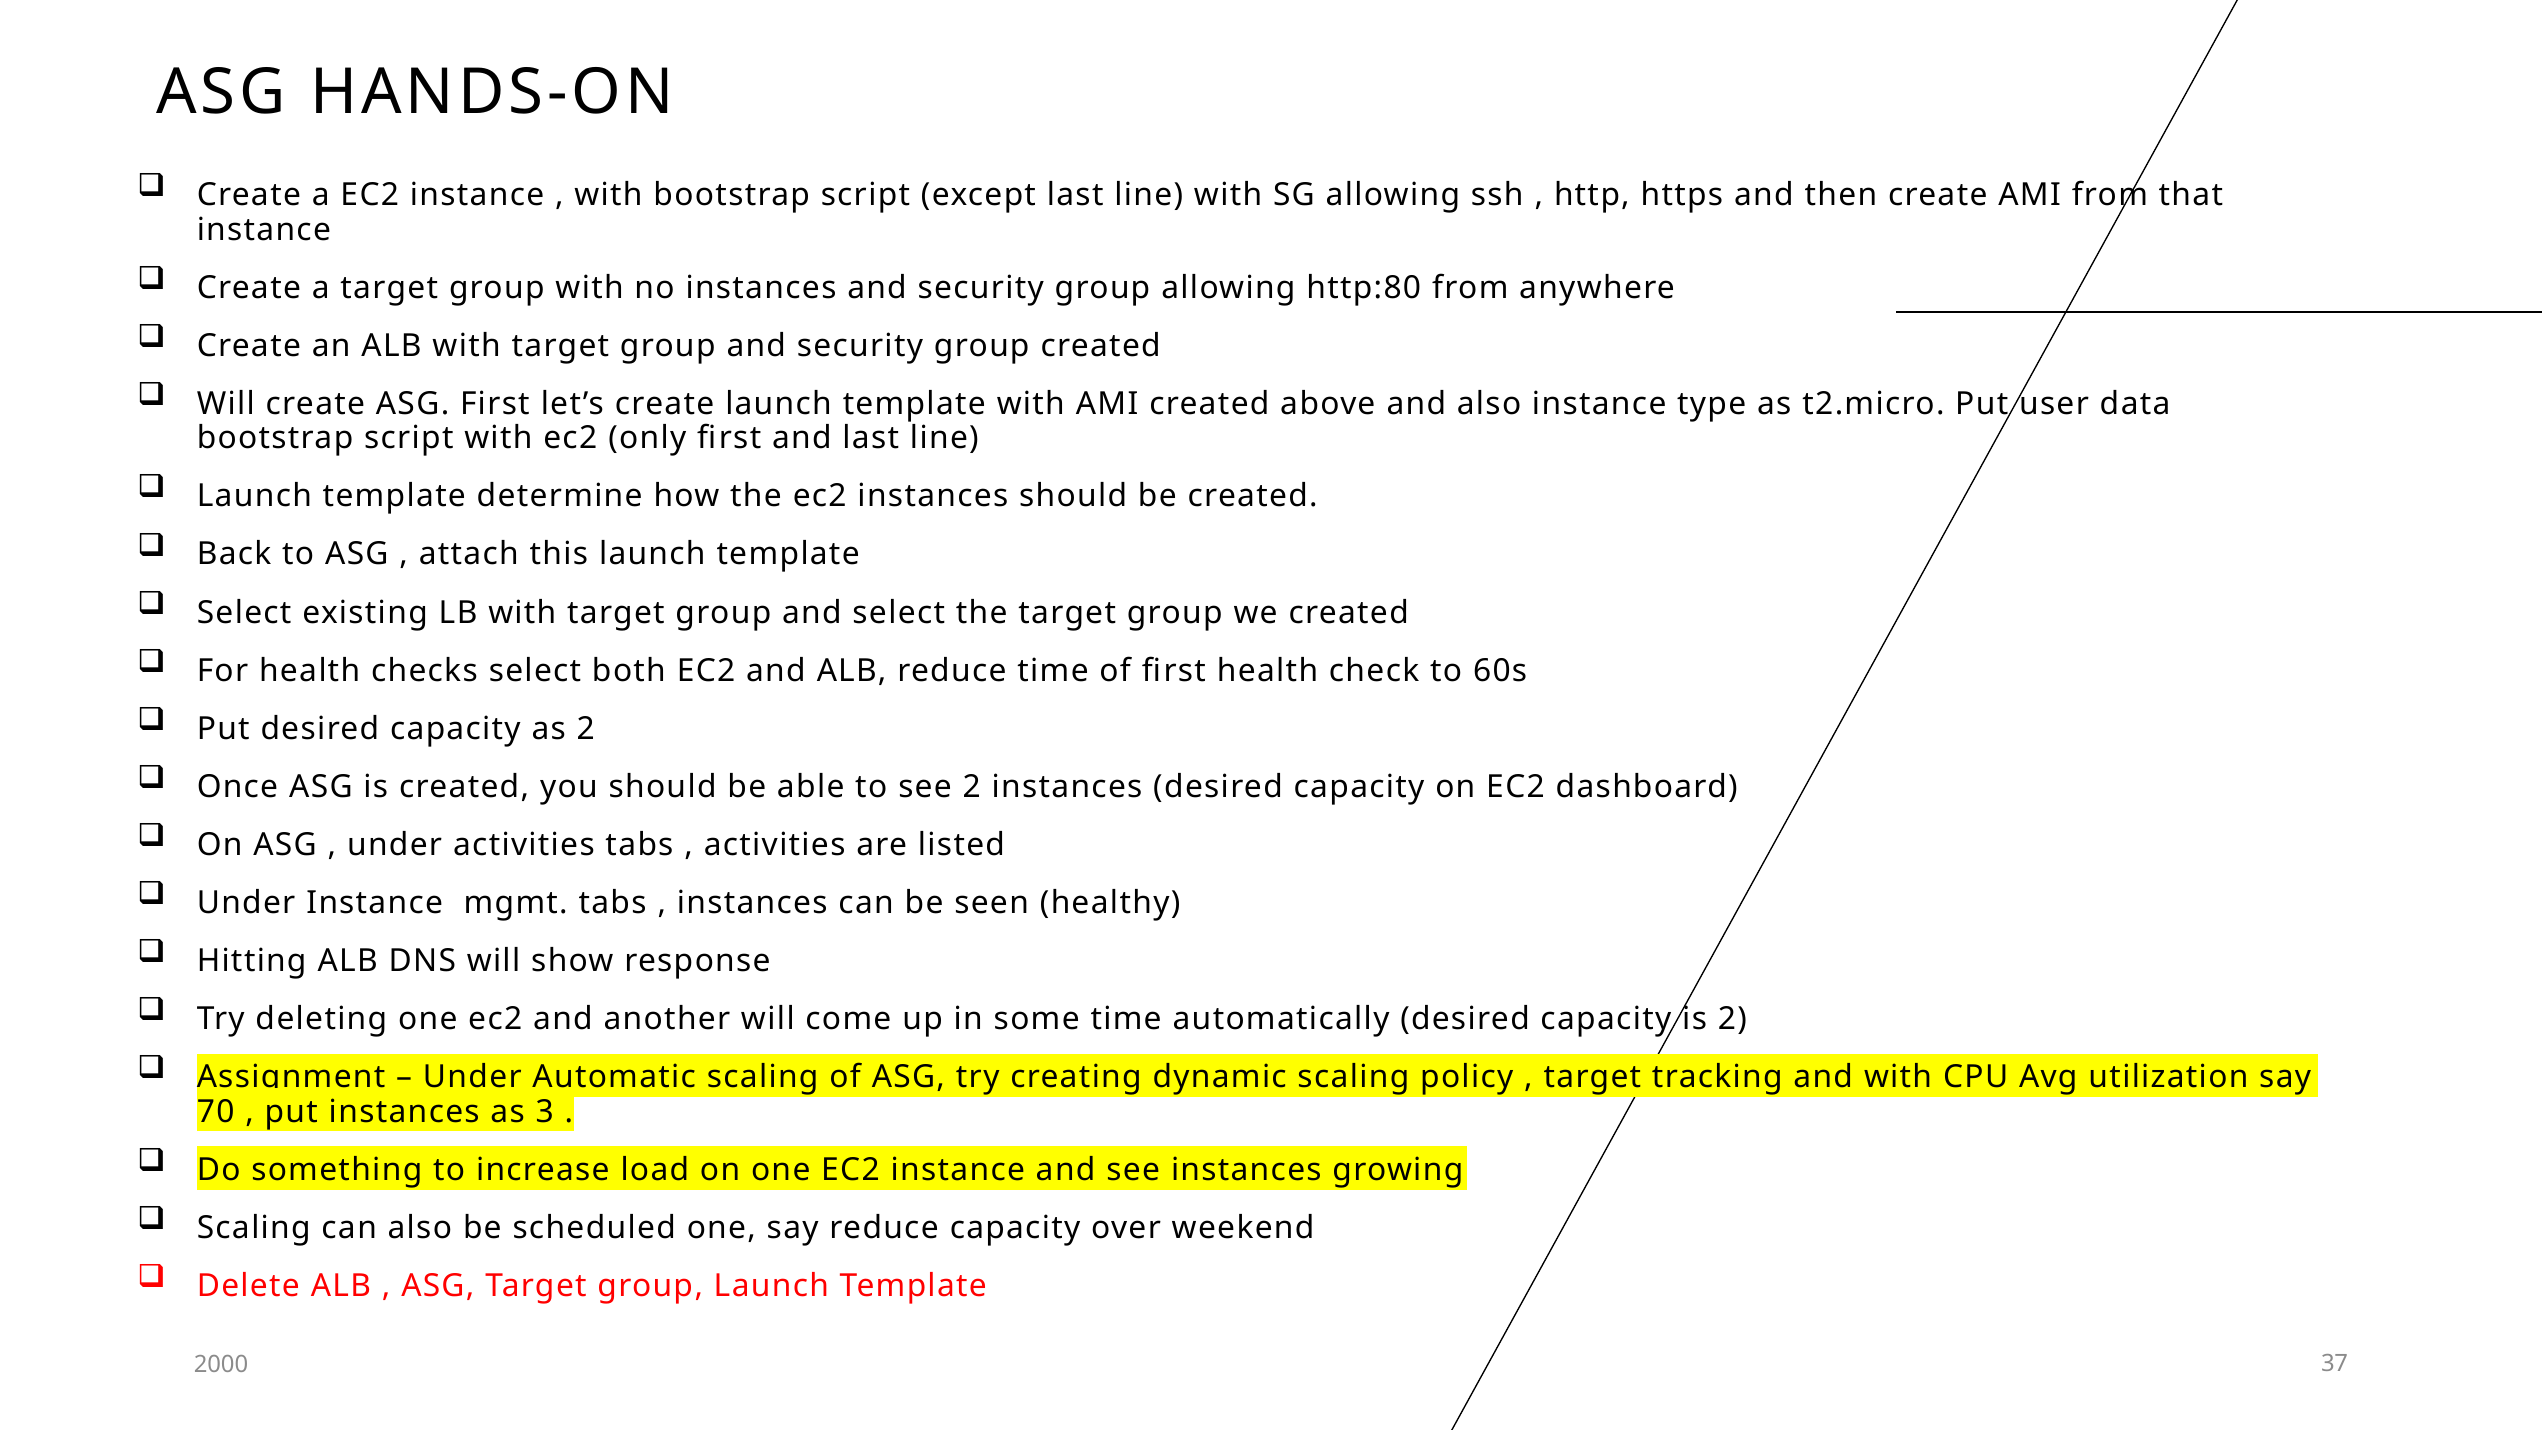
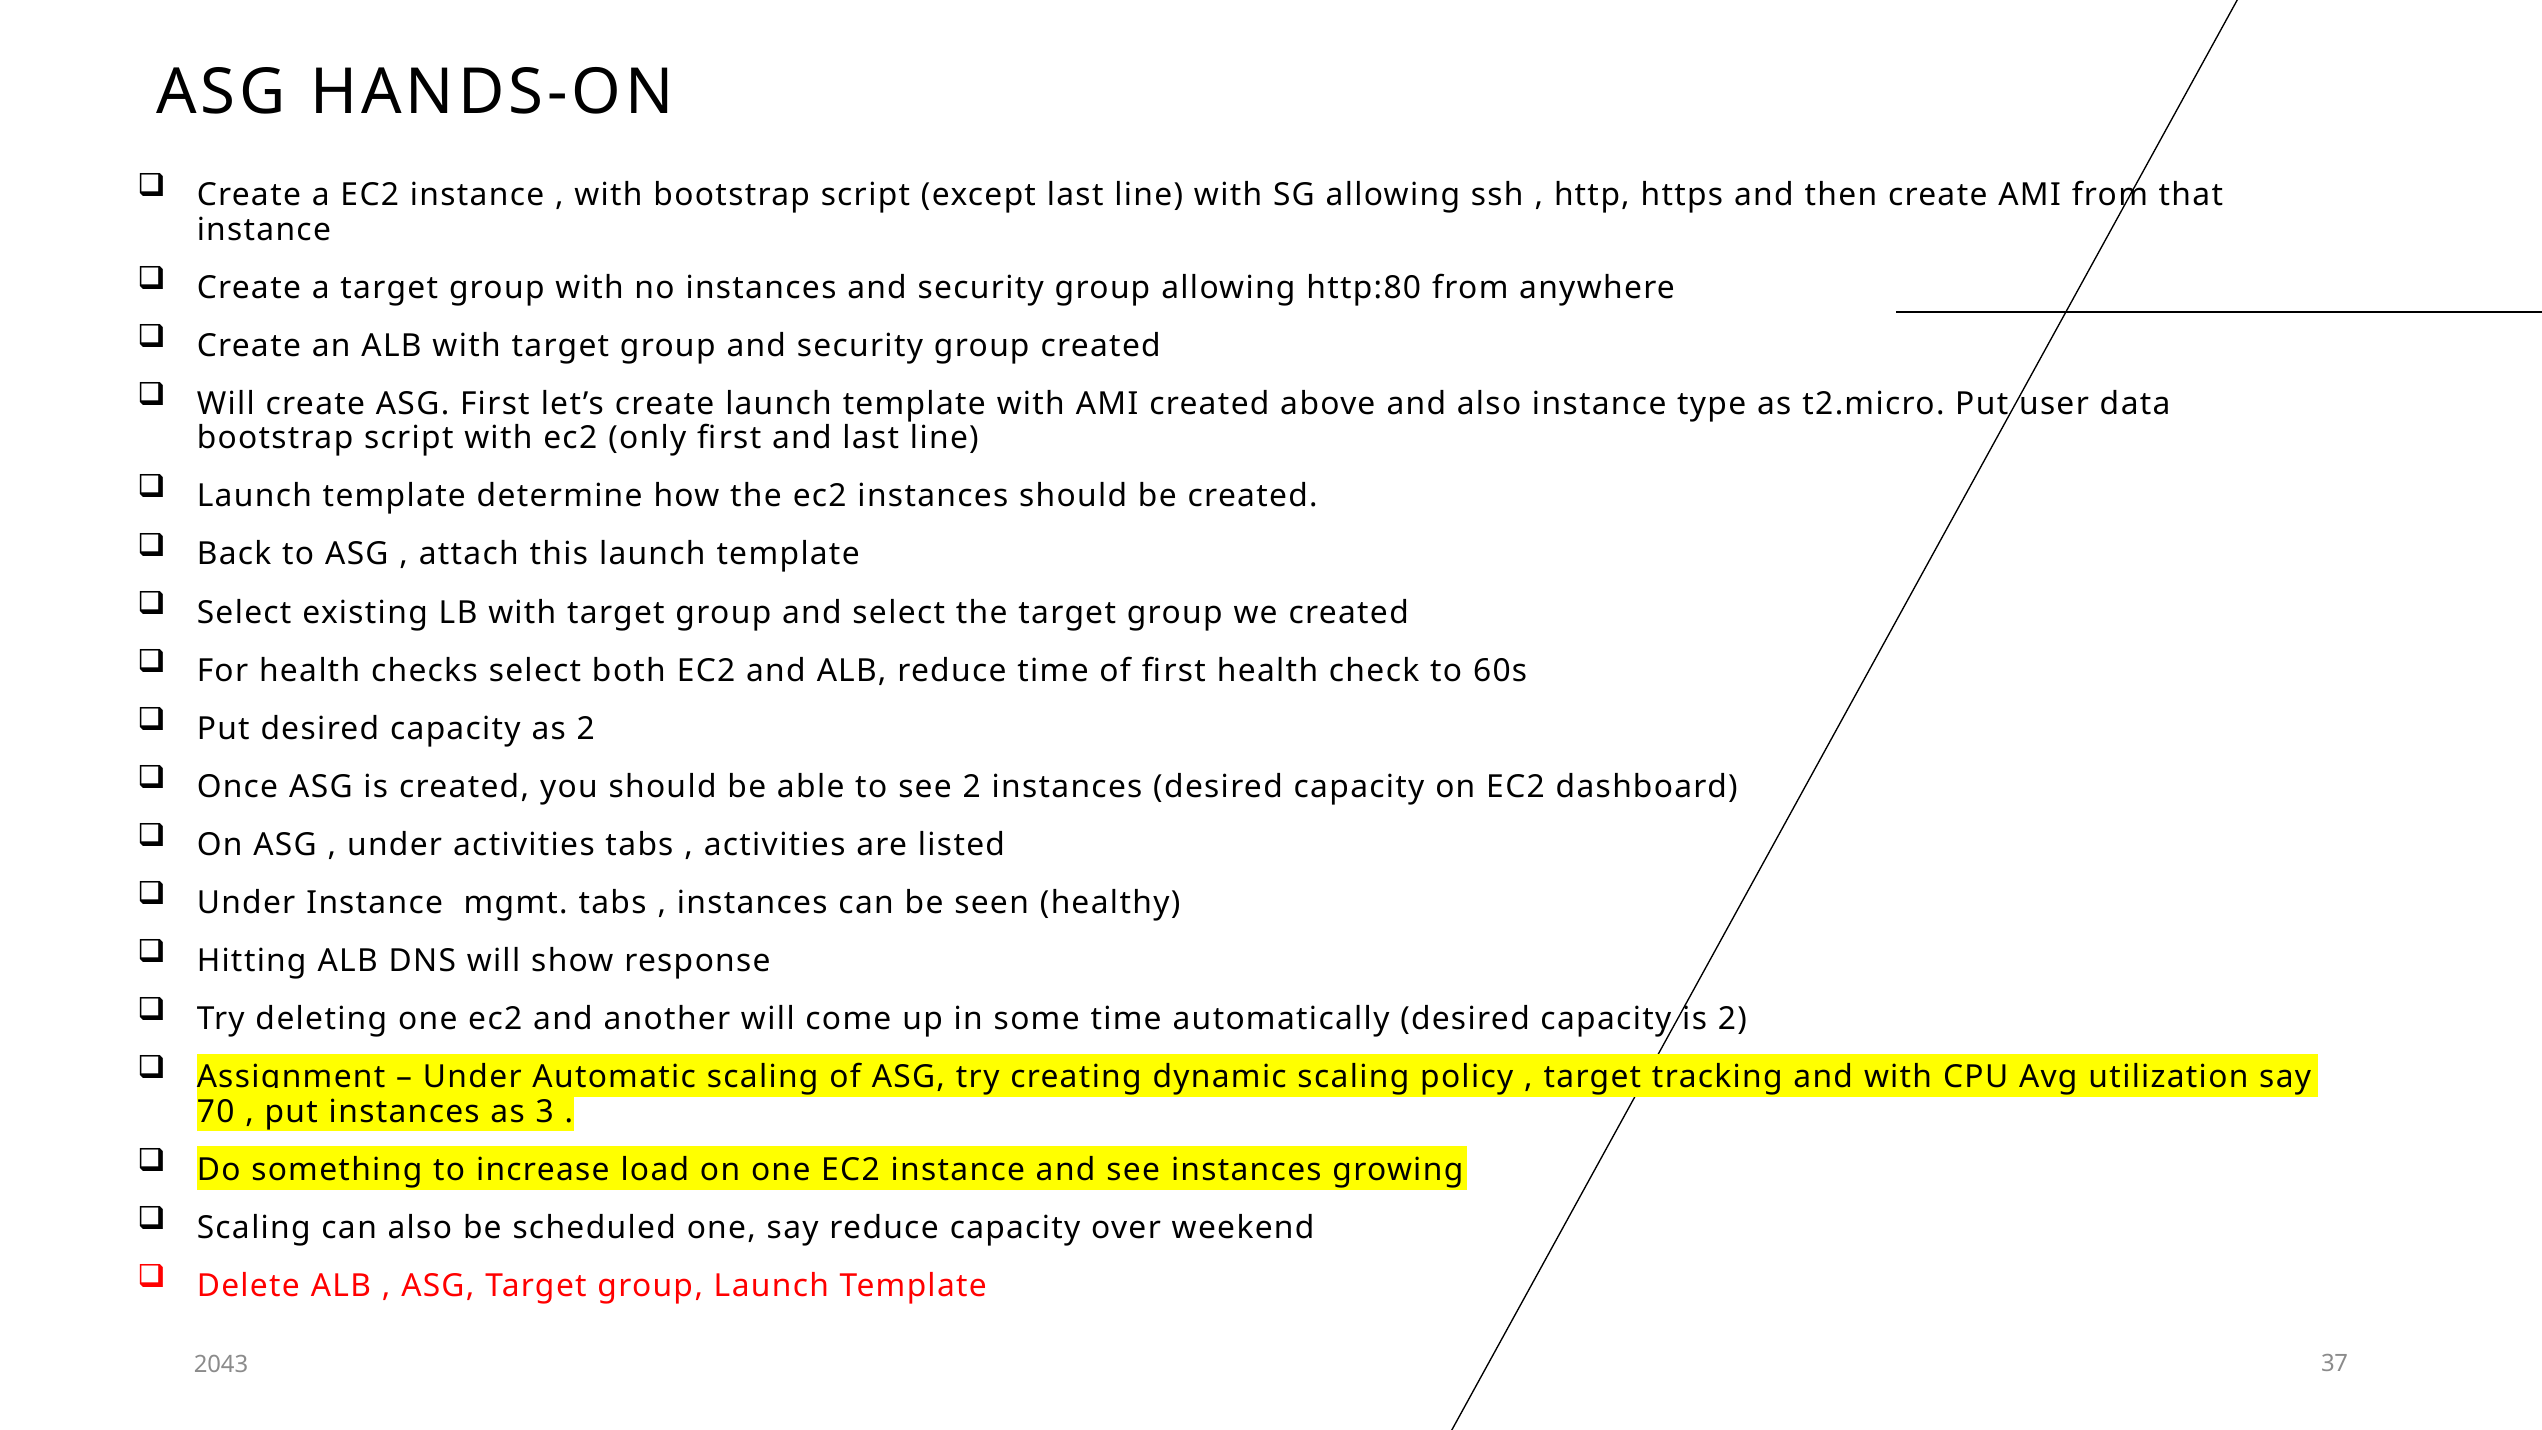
2000: 2000 -> 2043
